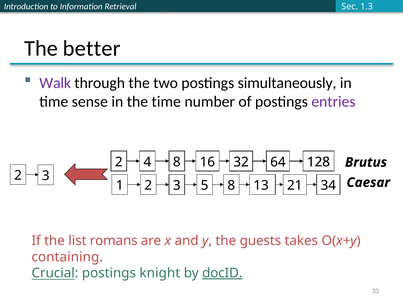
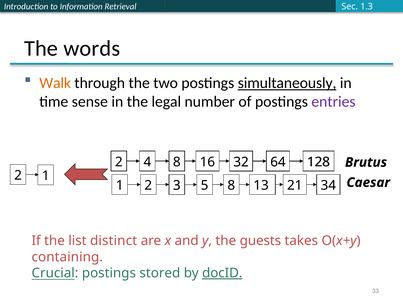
better: better -> words
Walk colour: purple -> orange
simultaneously underline: none -> present
the time: time -> legal
3 at (46, 176): 3 -> 1
romans: romans -> distinct
knight: knight -> stored
